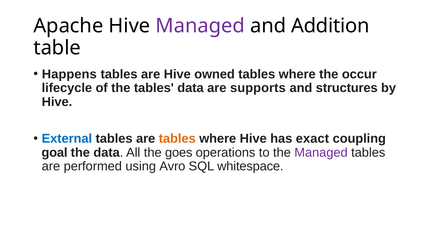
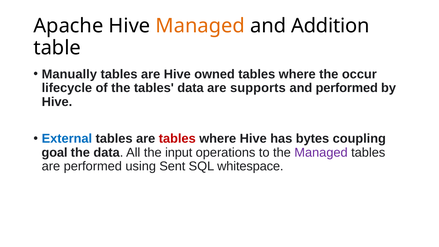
Managed at (200, 26) colour: purple -> orange
Happens: Happens -> Manually
and structures: structures -> performed
tables at (177, 139) colour: orange -> red
exact: exact -> bytes
goes: goes -> input
Avro: Avro -> Sent
